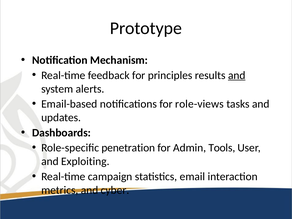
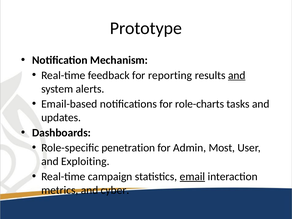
principles: principles -> reporting
role-views: role-views -> role-charts
Tools: Tools -> Most
email underline: none -> present
